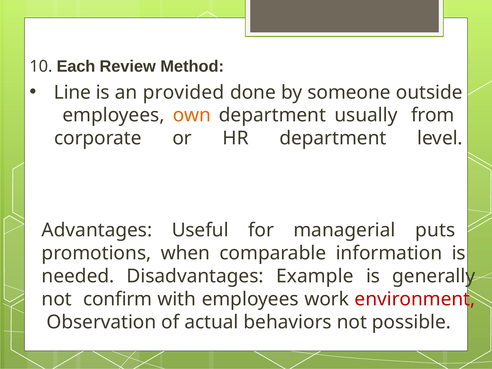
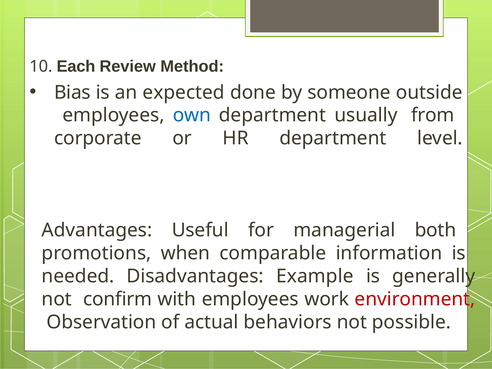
Line: Line -> Bias
provided: provided -> expected
own colour: orange -> blue
puts: puts -> both
